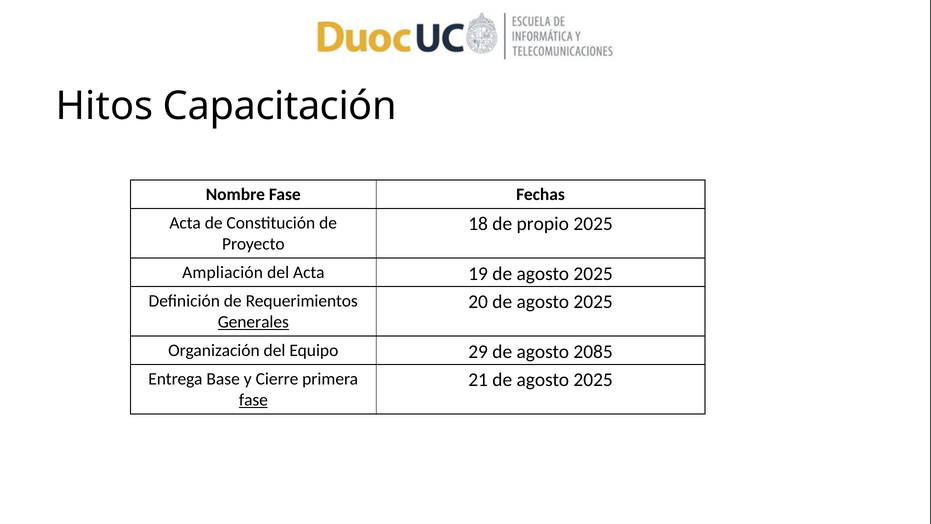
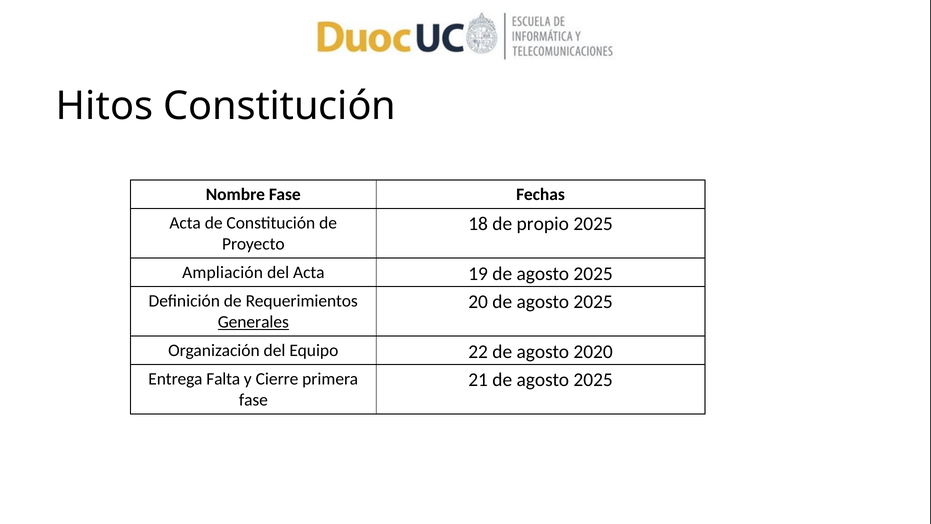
Hitos Capacitación: Capacitación -> Constitución
29: 29 -> 22
2085: 2085 -> 2020
Base: Base -> Falta
fase at (253, 400) underline: present -> none
